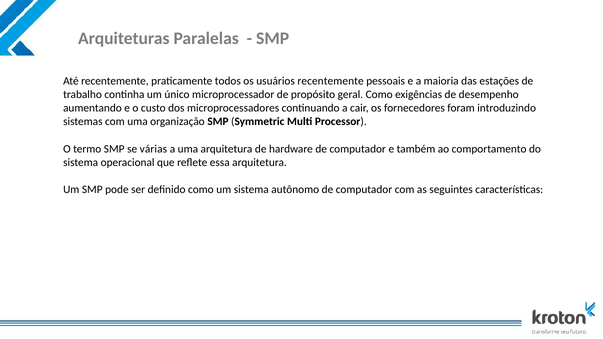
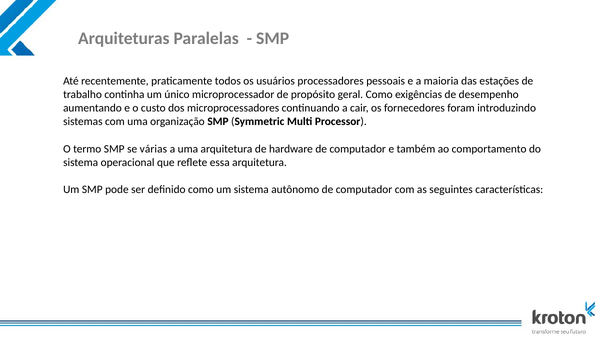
usuários recentemente: recentemente -> processadores
